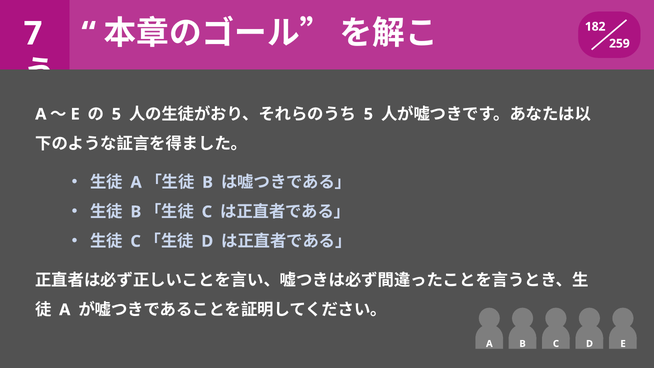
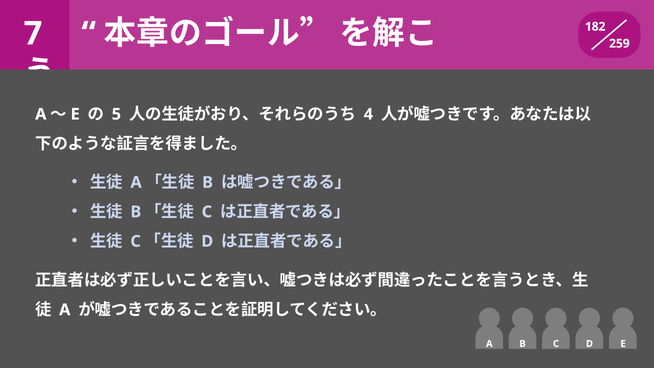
5 at (368, 114): 5 -> 4
